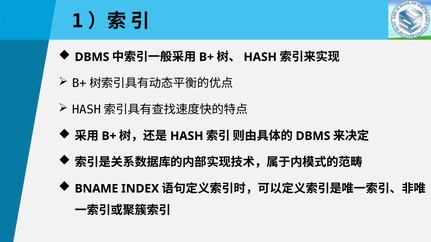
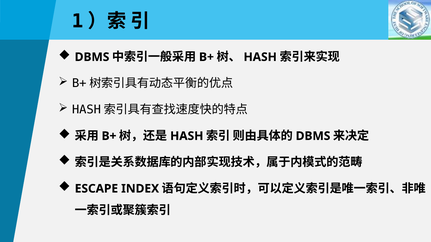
BNAME: BNAME -> ESCAPE
